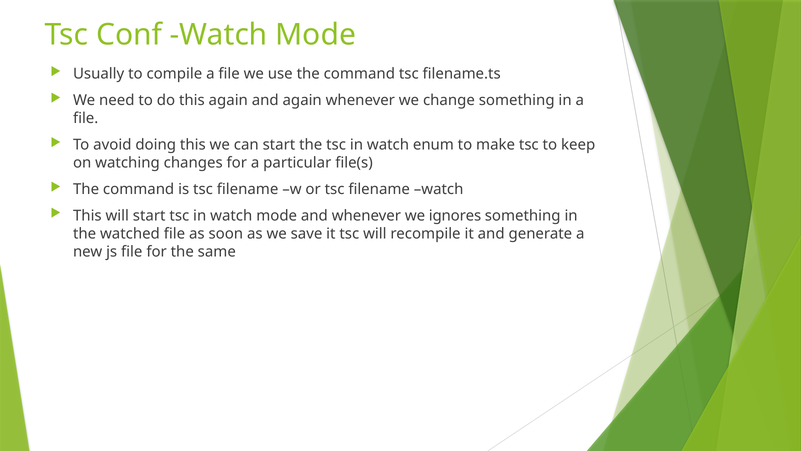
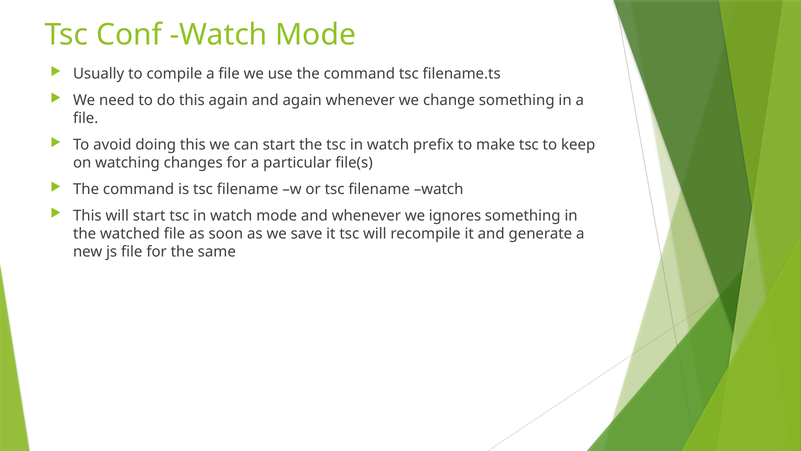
enum: enum -> prefix
